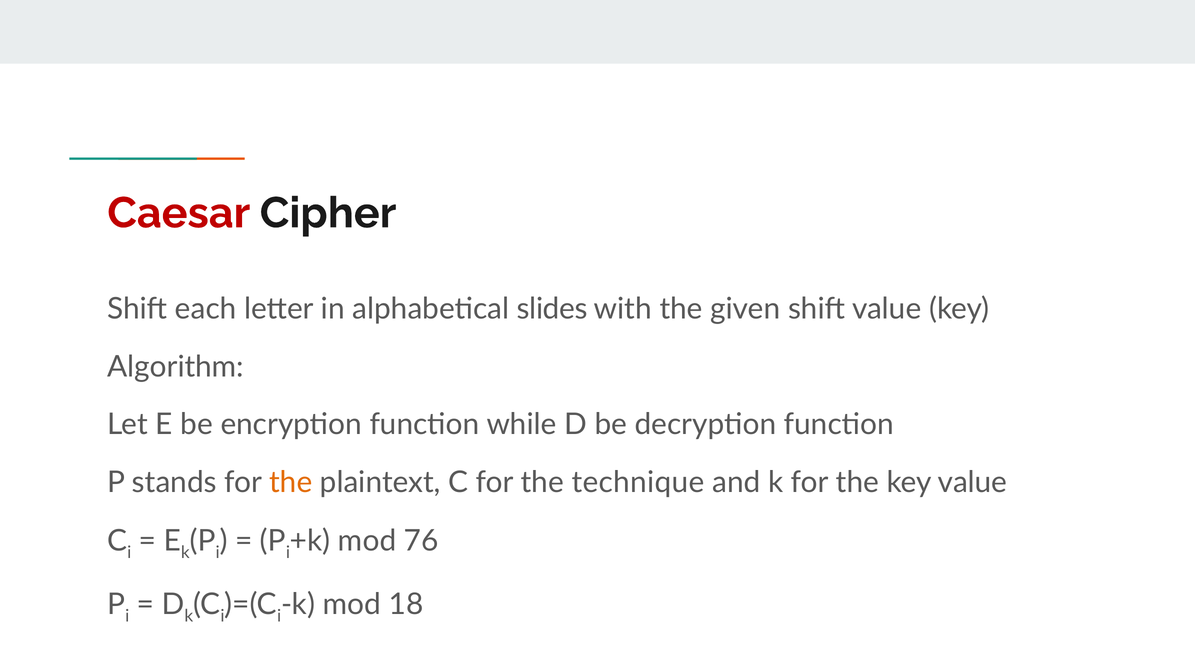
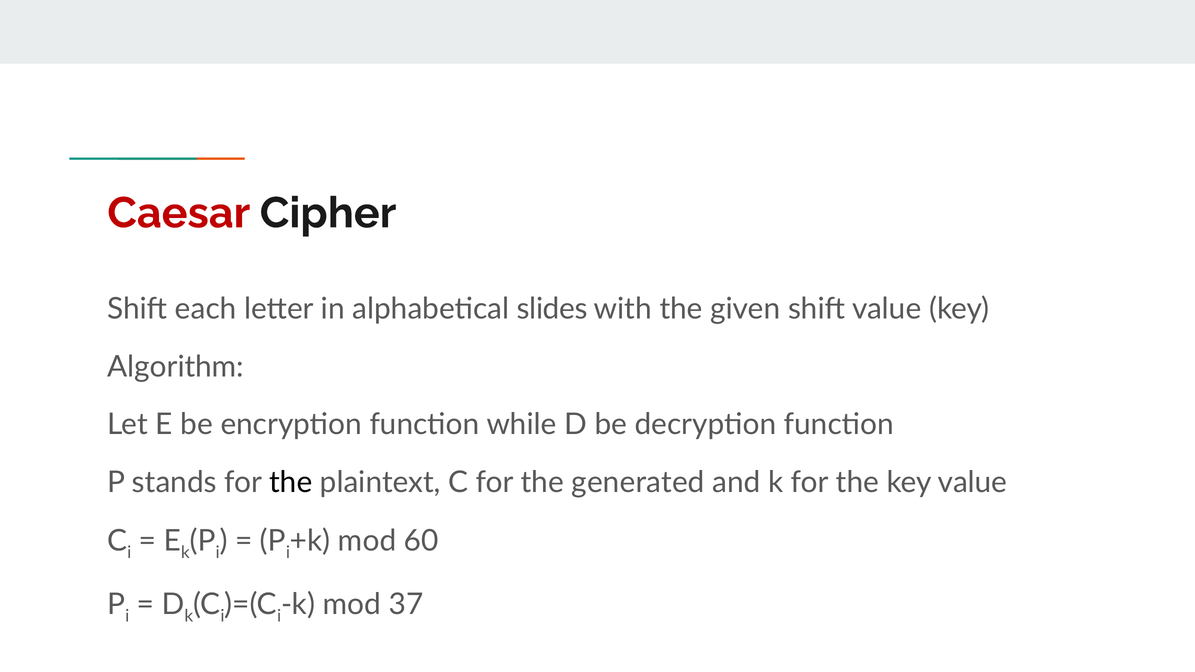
the at (291, 482) colour: orange -> black
technique: technique -> generated
76: 76 -> 60
18: 18 -> 37
